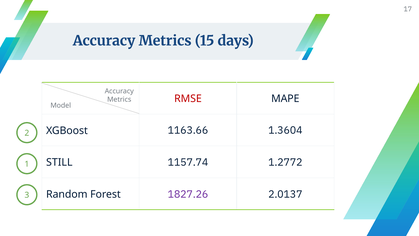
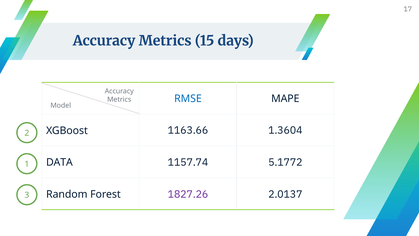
RMSE colour: red -> blue
STILL: STILL -> DATA
1.2772: 1.2772 -> 5.1772
